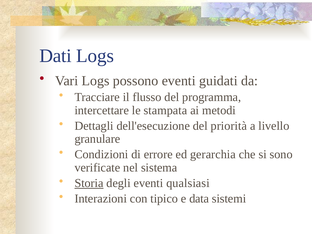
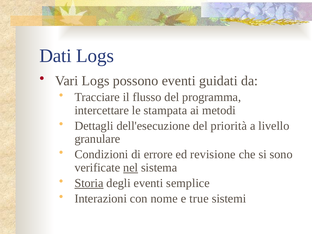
gerarchia: gerarchia -> revisione
nel underline: none -> present
qualsiasi: qualsiasi -> semplice
tipico: tipico -> nome
data: data -> true
